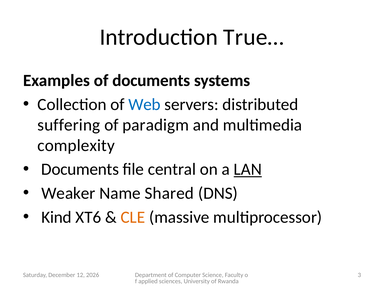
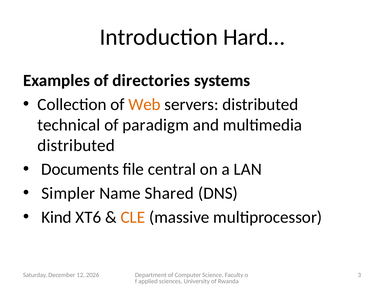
True…: True… -> Hard…
of documents: documents -> directories
Web colour: blue -> orange
suffering: suffering -> technical
complexity at (76, 145): complexity -> distributed
LAN underline: present -> none
Weaker: Weaker -> Simpler
